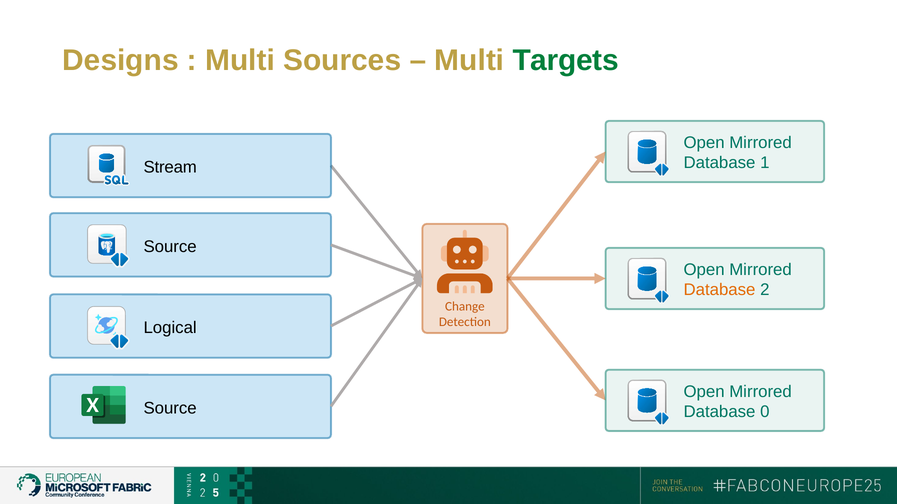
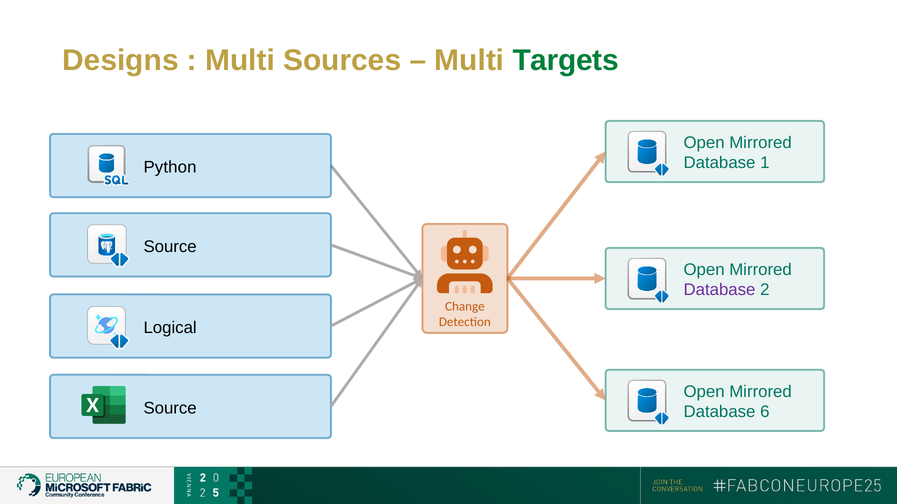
Stream: Stream -> Python
Database at (720, 290) colour: orange -> purple
0: 0 -> 6
